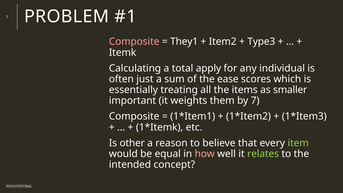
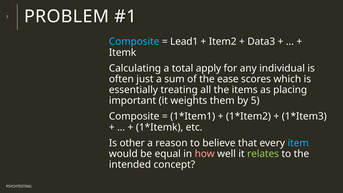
Composite at (134, 42) colour: pink -> light blue
They1: They1 -> Lead1
Type3: Type3 -> Data3
smaller: smaller -> placing
by 7: 7 -> 5
item colour: light green -> light blue
